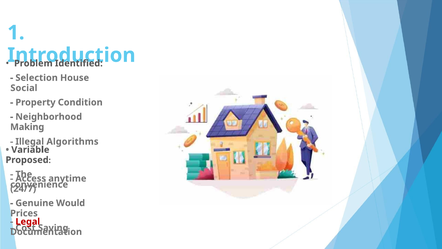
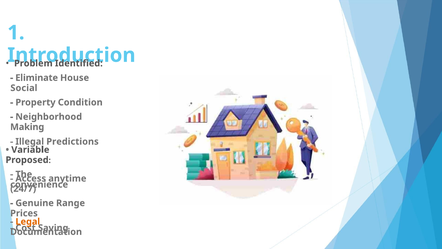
Selection: Selection -> Eliminate
Algorithms: Algorithms -> Predictions
Would: Would -> Range
Legal colour: red -> orange
